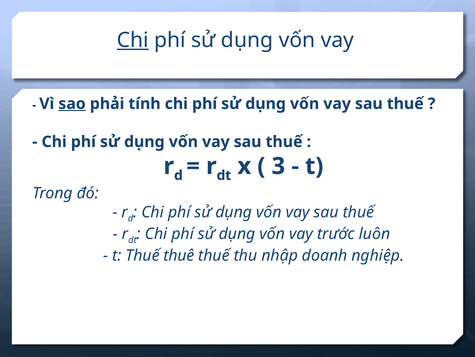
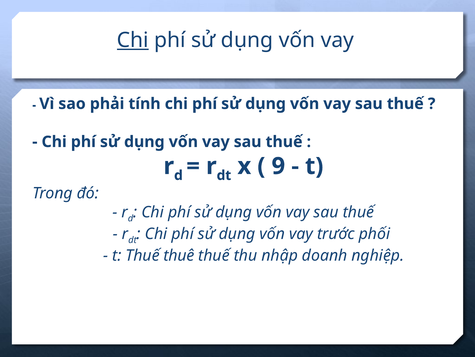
sao underline: present -> none
3: 3 -> 9
luôn: luôn -> phối
